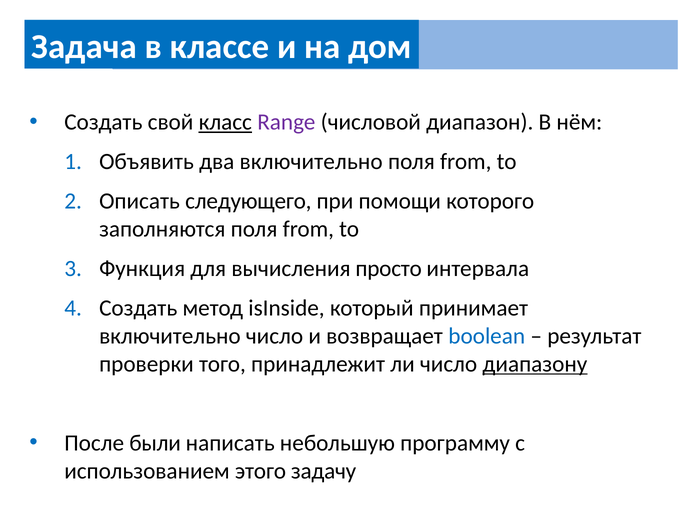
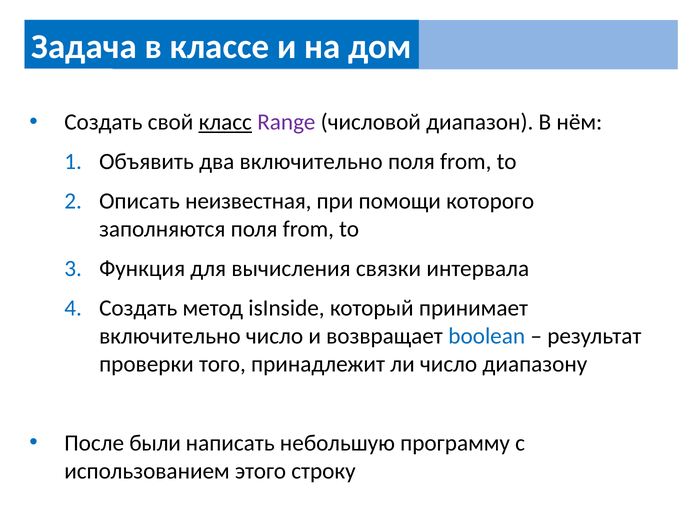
следующего: следующего -> неизвестная
просто: просто -> связки
диапазону underline: present -> none
задачу: задачу -> строку
